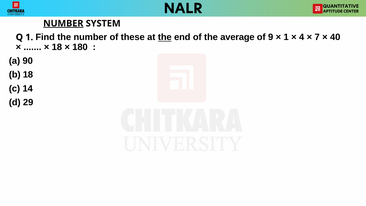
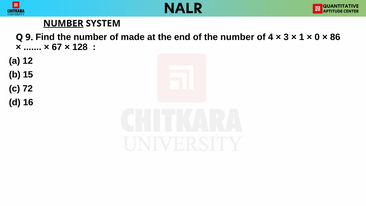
Q 1: 1 -> 9
these: these -> made
the at (165, 37) underline: present -> none
of the average: average -> number
9: 9 -> 4
1 at (286, 37): 1 -> 3
4: 4 -> 1
7: 7 -> 0
40: 40 -> 86
18 at (57, 47): 18 -> 67
180: 180 -> 128
90: 90 -> 12
b 18: 18 -> 15
14: 14 -> 72
29: 29 -> 16
